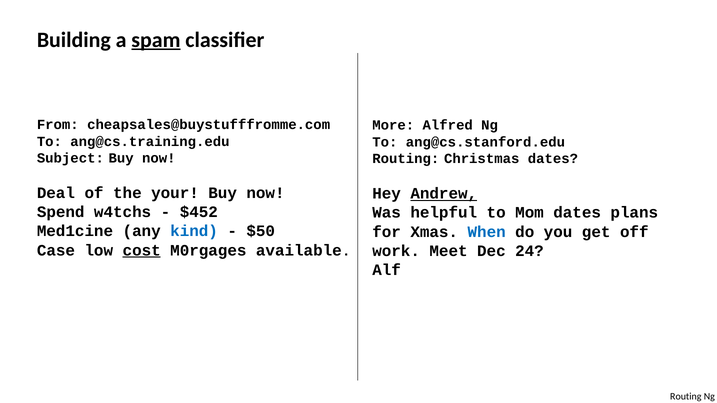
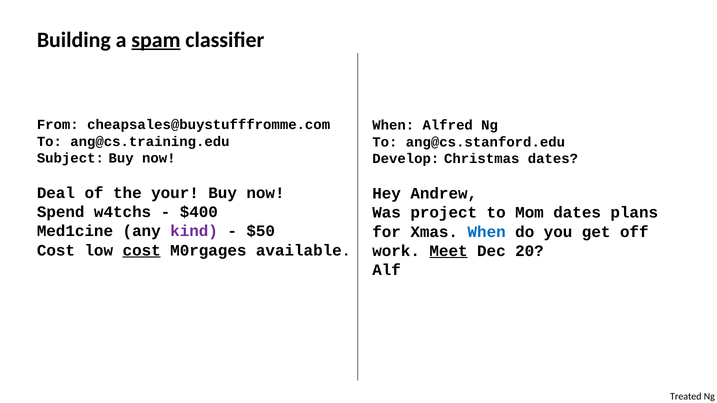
More at (393, 125): More -> When
Routing at (406, 159): Routing -> Develop
Andrew underline: present -> none
$452: $452 -> $400
helpful: helpful -> project
kind colour: blue -> purple
Case at (56, 250): Case -> Cost
Meet underline: none -> present
24: 24 -> 20
Routing at (686, 397): Routing -> Treated
